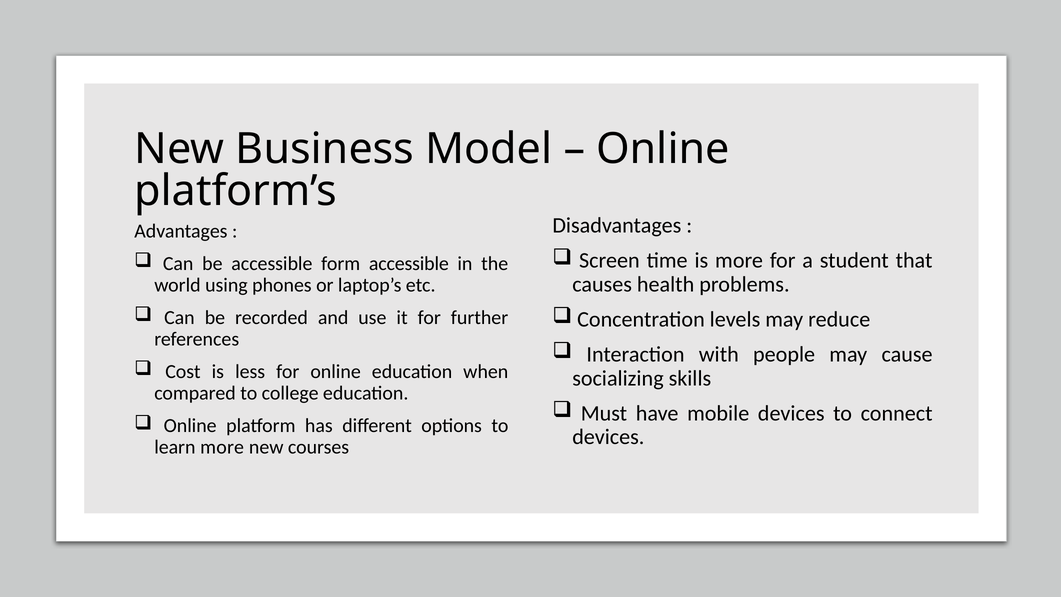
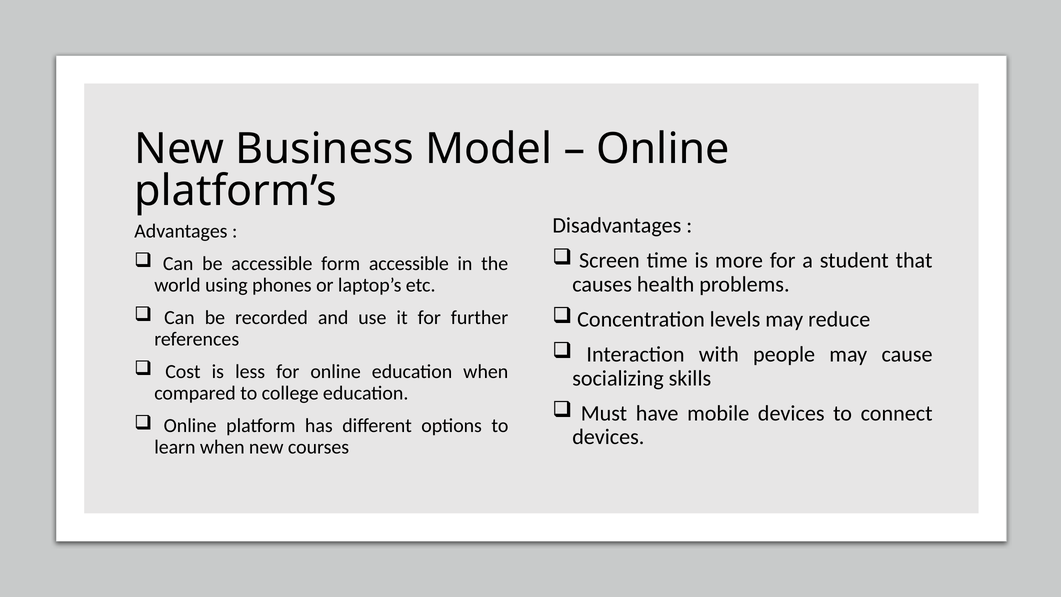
learn more: more -> when
